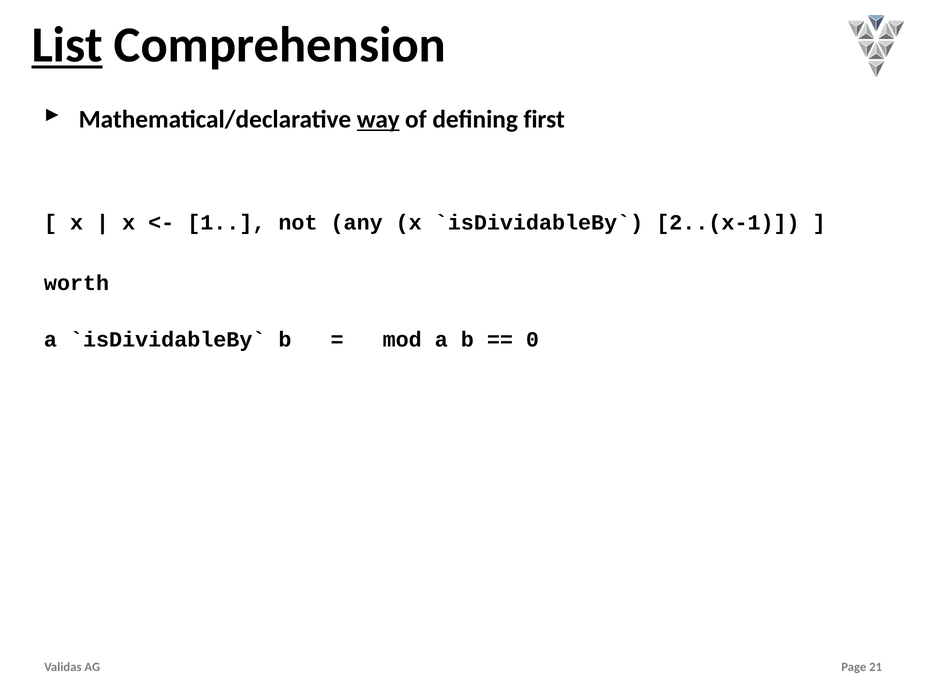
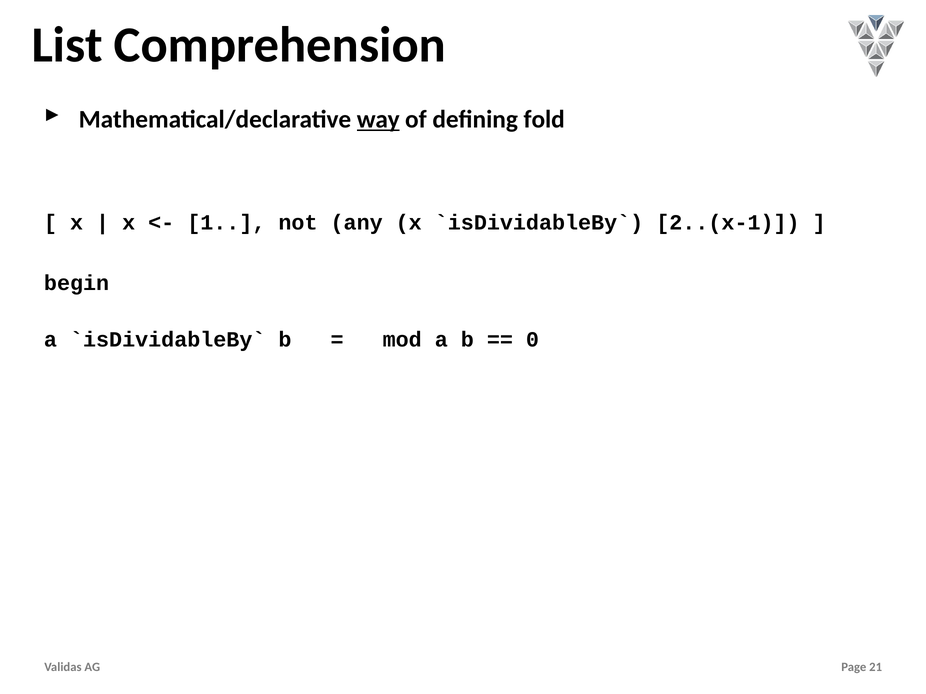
List underline: present -> none
first: first -> fold
worth: worth -> begin
